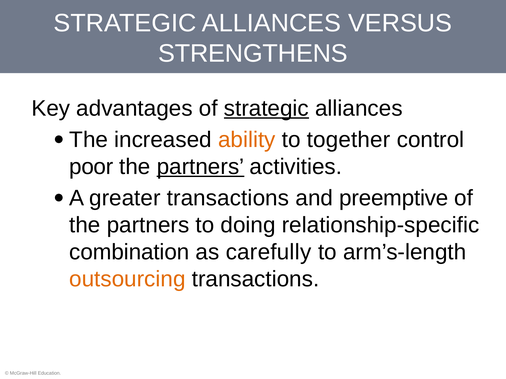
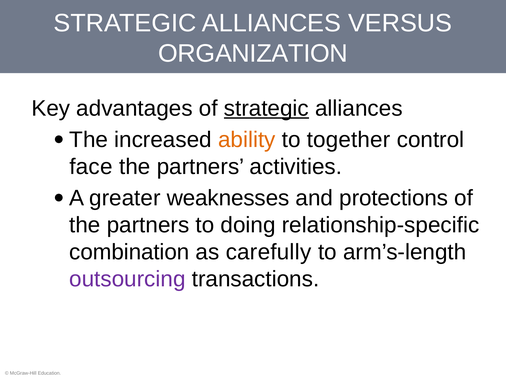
STRENGTHENS: STRENGTHENS -> ORGANIZATION
poor: poor -> face
partners at (200, 167) underline: present -> none
greater transactions: transactions -> weaknesses
preemptive: preemptive -> protections
outsourcing colour: orange -> purple
